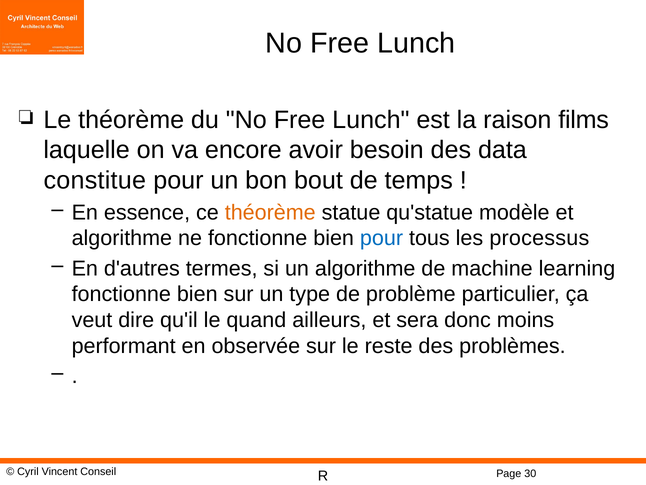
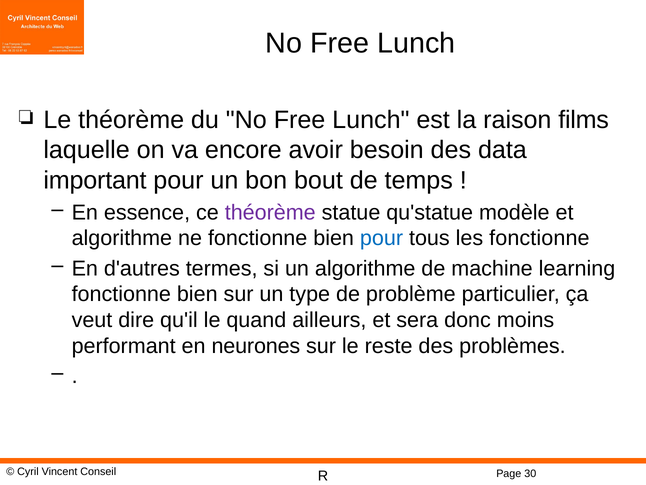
constitue: constitue -> important
théorème at (270, 212) colour: orange -> purple
les processus: processus -> fonctionne
observée: observée -> neurones
